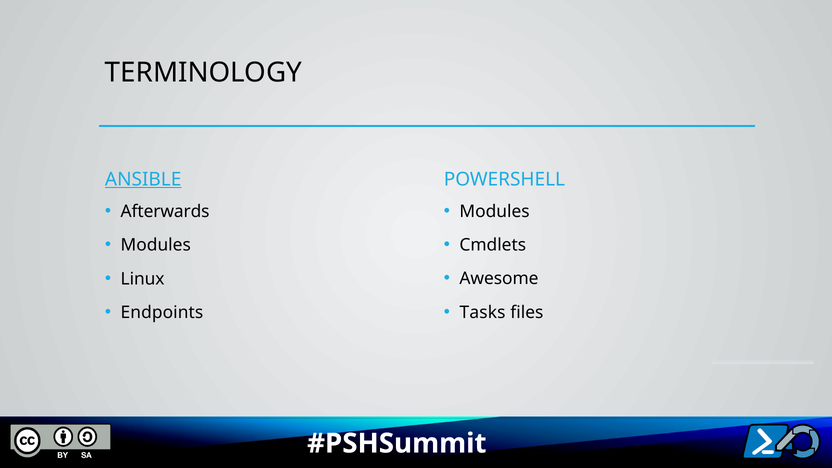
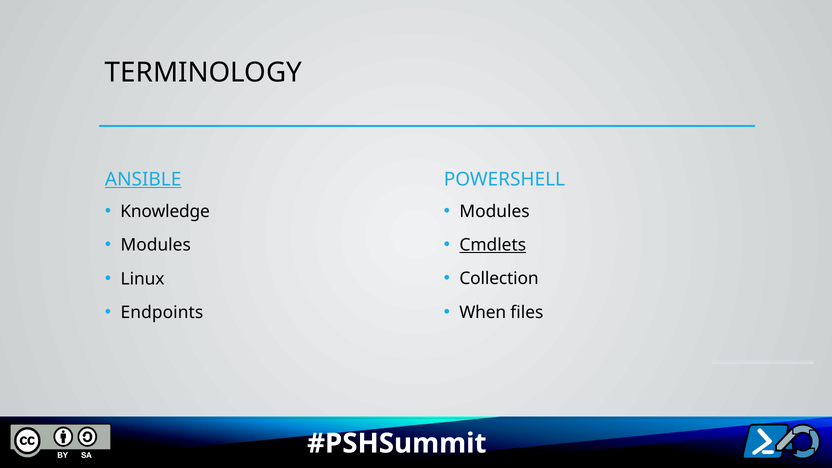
Afterwards: Afterwards -> Knowledge
Cmdlets underline: none -> present
Awesome: Awesome -> Collection
Tasks: Tasks -> When
